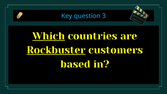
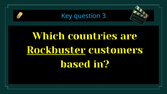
Which underline: present -> none
